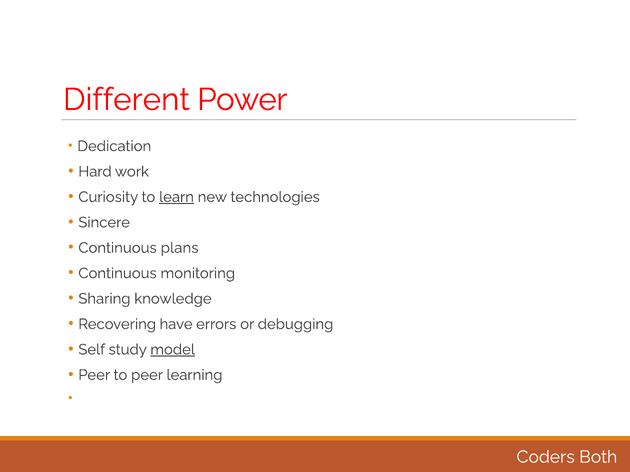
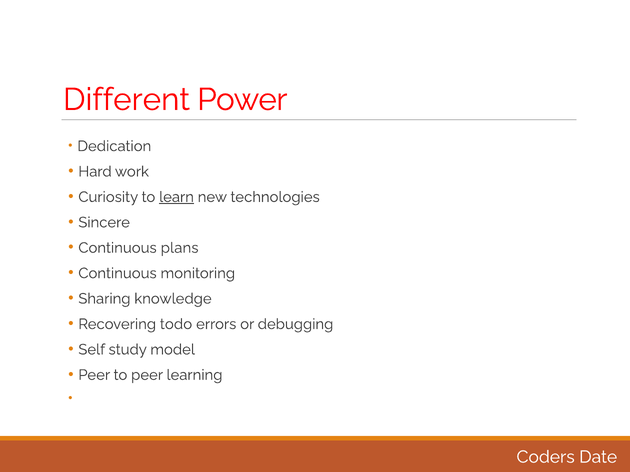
have: have -> todo
model underline: present -> none
Both: Both -> Date
